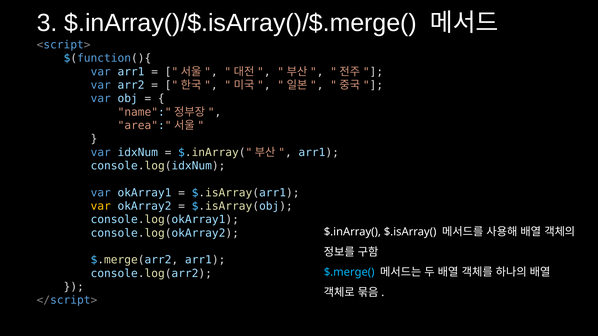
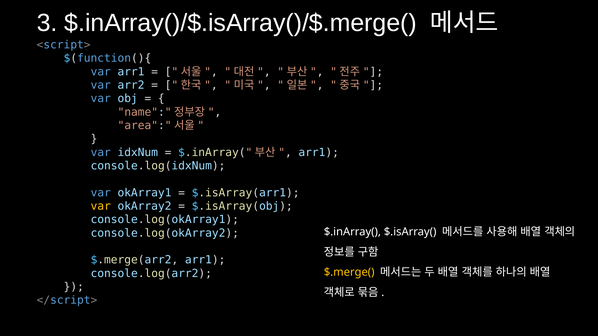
$.merge( colour: light blue -> yellow
